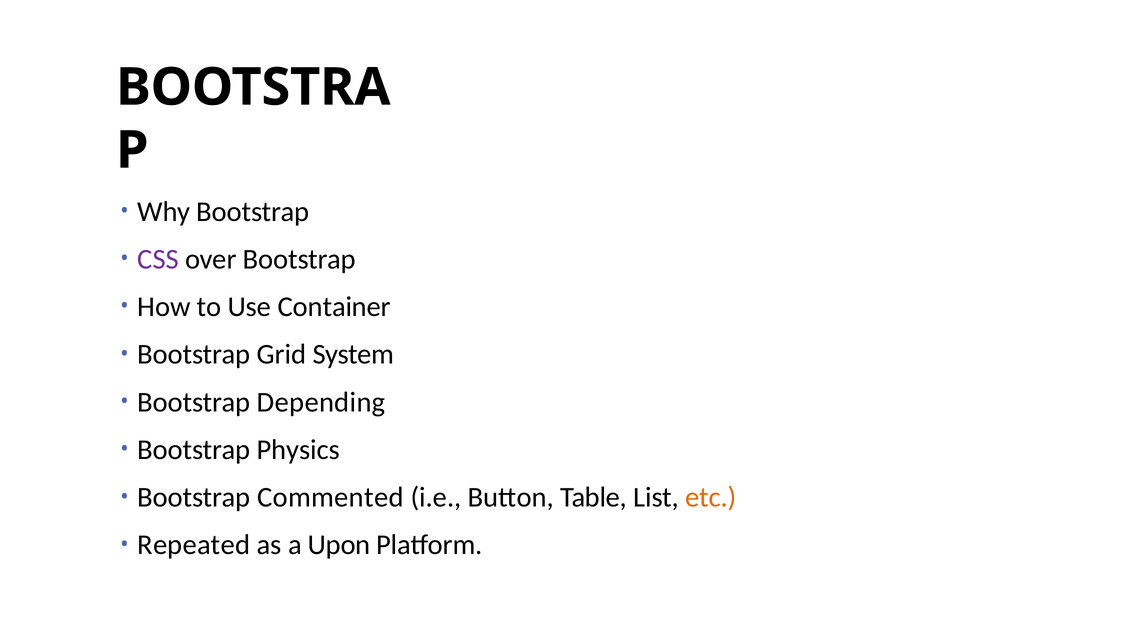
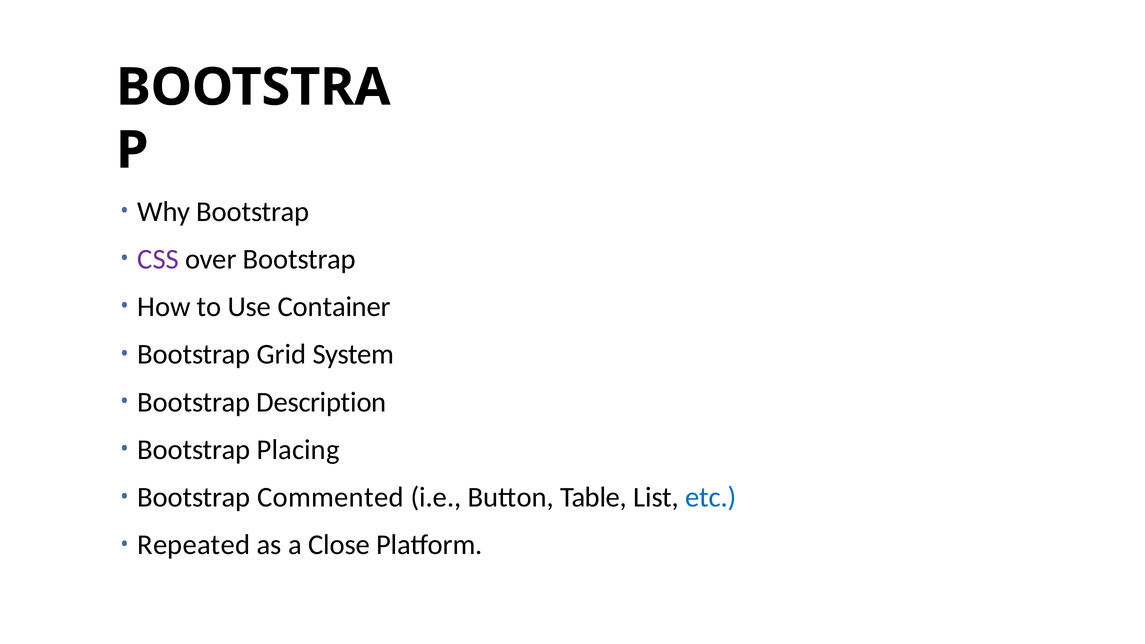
Depending: Depending -> Description
Physics: Physics -> Placing
etc colour: orange -> blue
Upon: Upon -> Close
